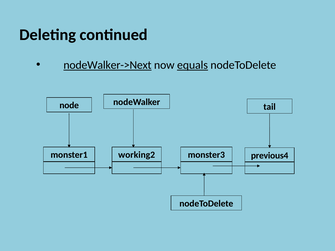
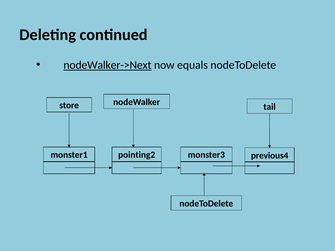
equals underline: present -> none
node: node -> store
working2: working2 -> pointing2
